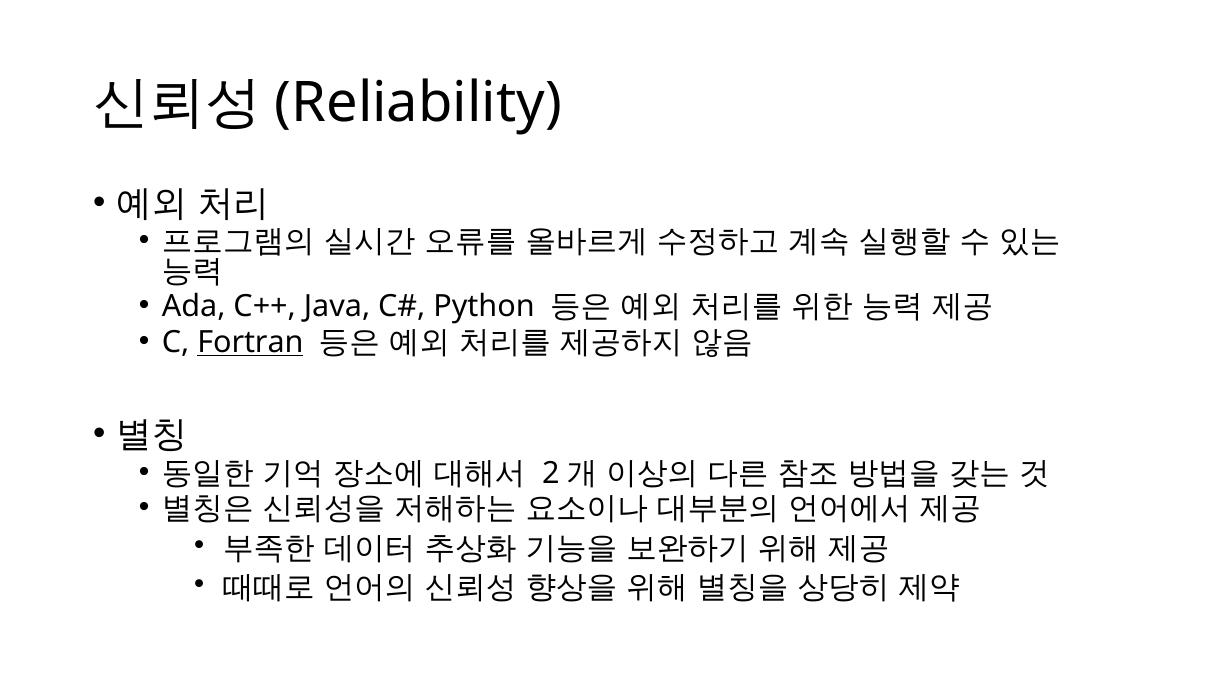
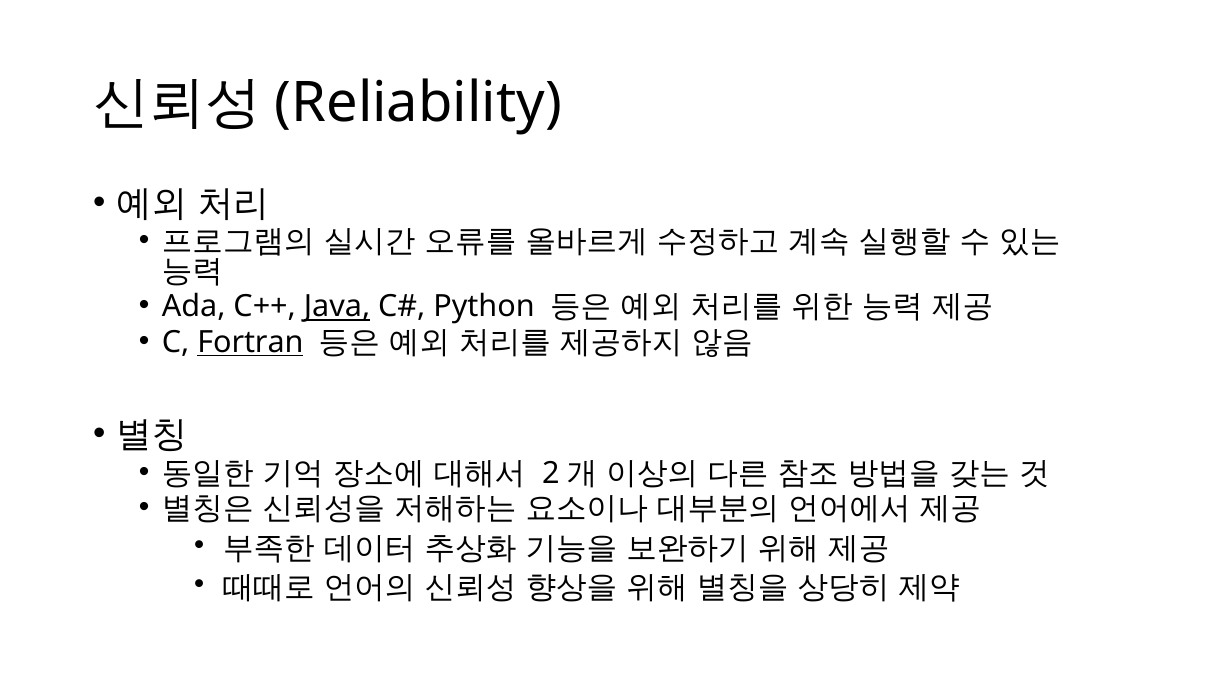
Java underline: none -> present
